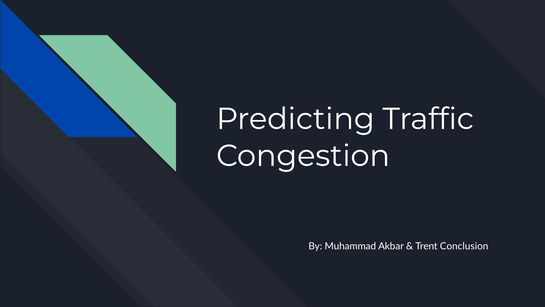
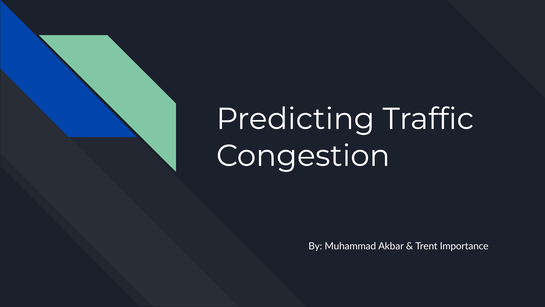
Conclusion: Conclusion -> Importance
